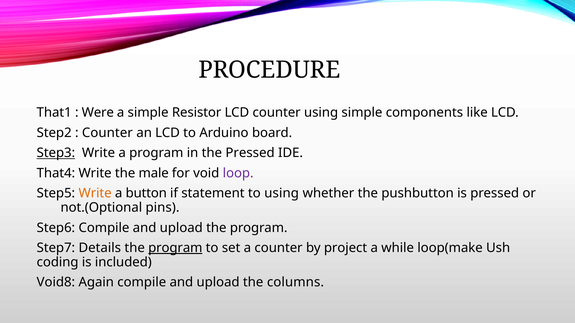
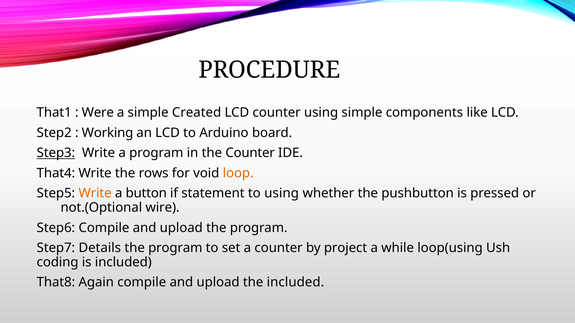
Resistor: Resistor -> Created
Counter at (107, 133): Counter -> Working
the Pressed: Pressed -> Counter
male: male -> rows
loop colour: purple -> orange
pins: pins -> wire
program at (175, 248) underline: present -> none
loop(make: loop(make -> loop(using
Void8: Void8 -> That8
the columns: columns -> included
